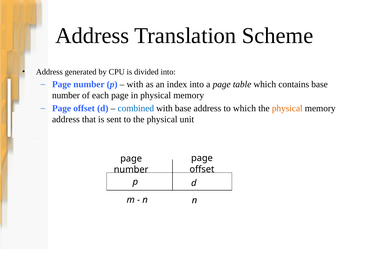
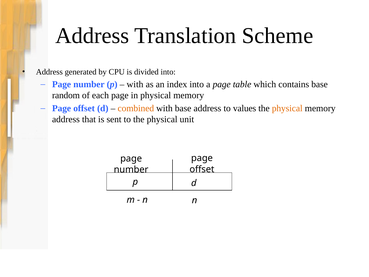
number at (66, 95): number -> random
combined colour: blue -> orange
to which: which -> values
